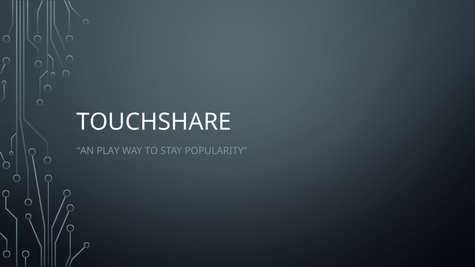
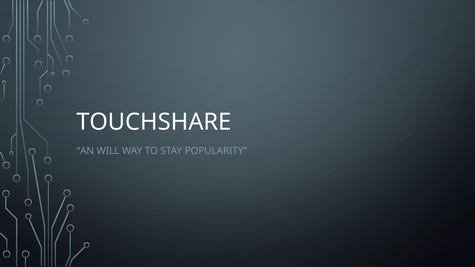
PLAY: PLAY -> WILL
